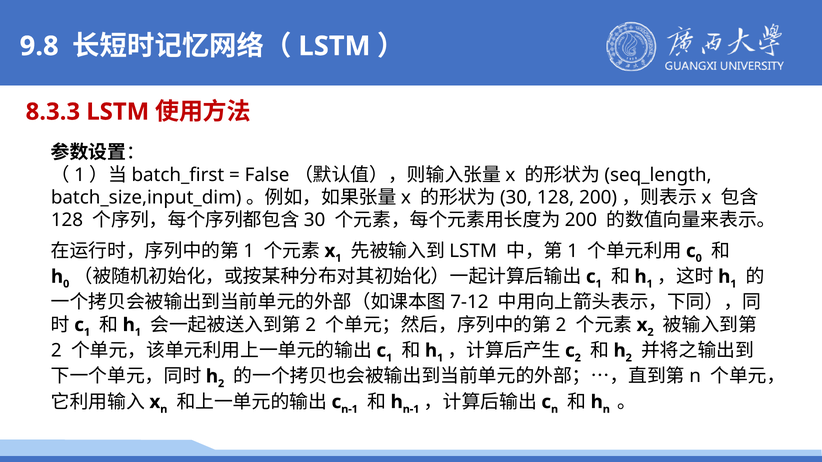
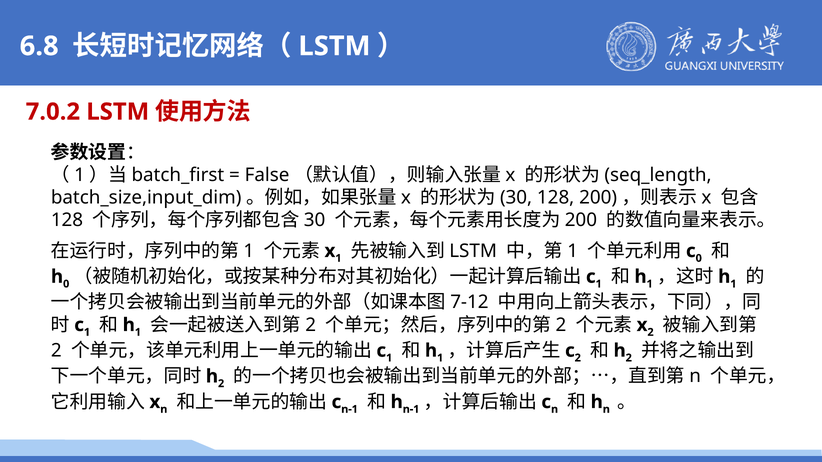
9.8: 9.8 -> 6.8
8.3.3: 8.3.3 -> 7.0.2
